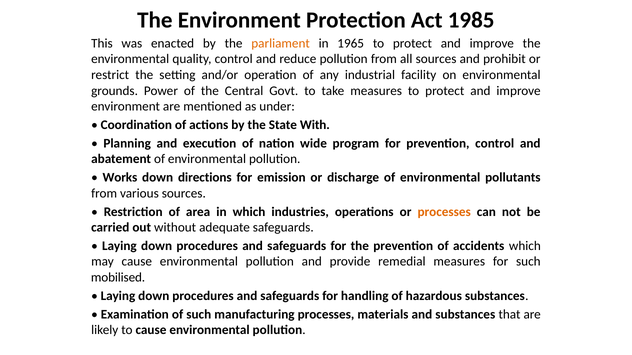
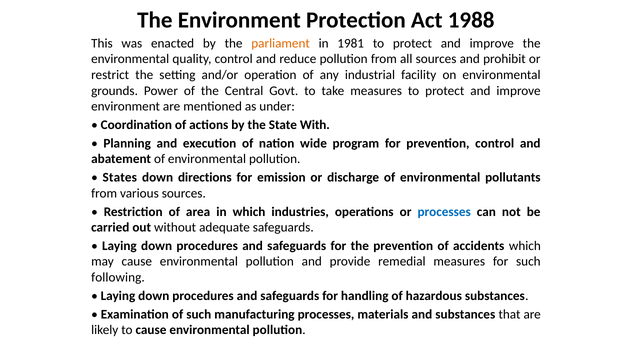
1985: 1985 -> 1988
1965: 1965 -> 1981
Works: Works -> States
processes at (444, 212) colour: orange -> blue
mobilised: mobilised -> following
